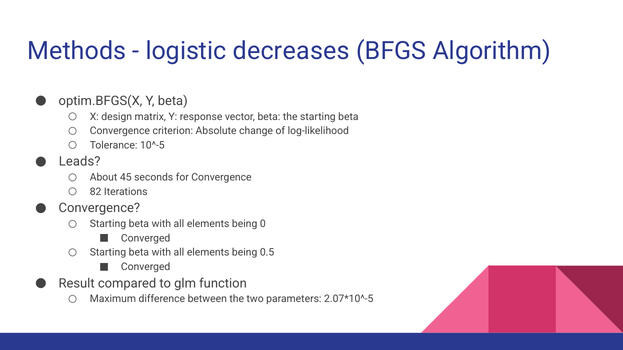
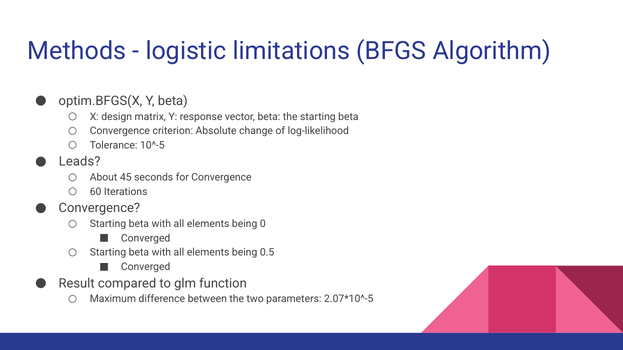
decreases: decreases -> limitations
82: 82 -> 60
